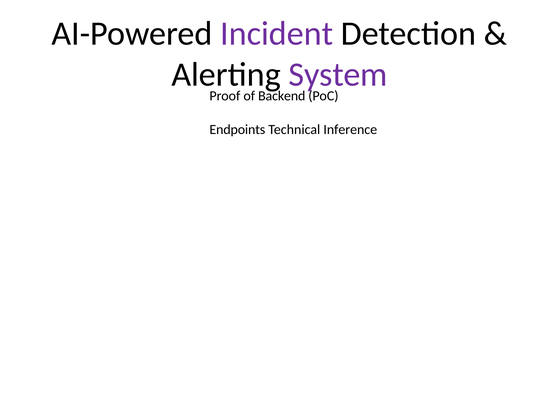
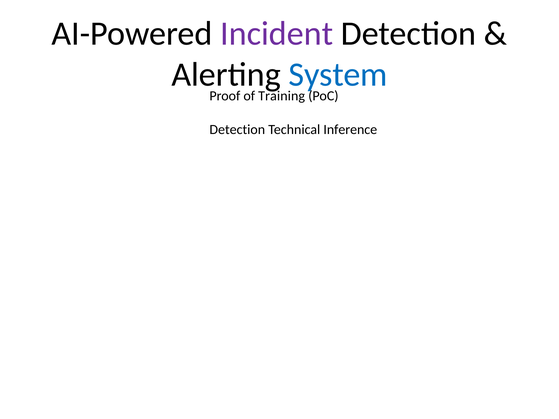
System colour: purple -> blue
Backend: Backend -> Training
Endpoints at (237, 129): Endpoints -> Detection
